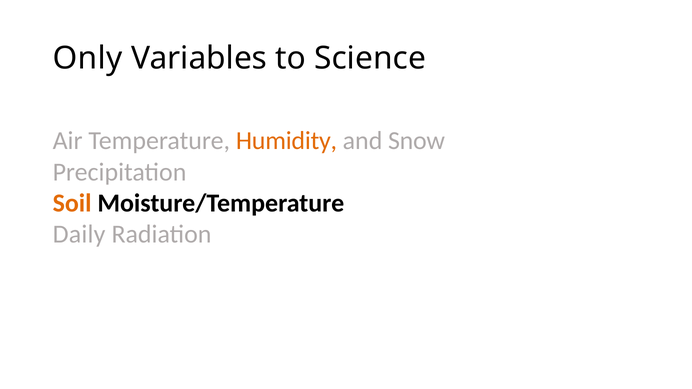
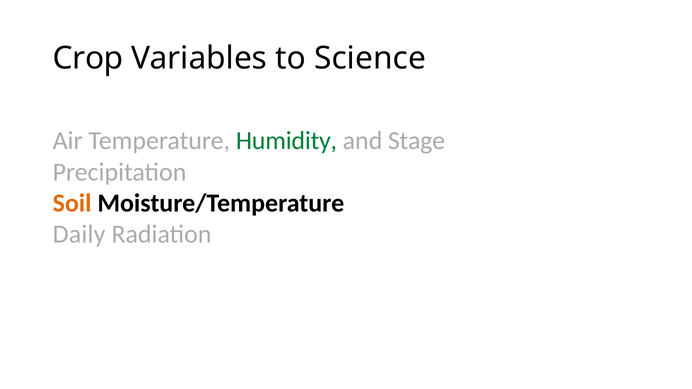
Only: Only -> Crop
Humidity colour: orange -> green
Snow: Snow -> Stage
